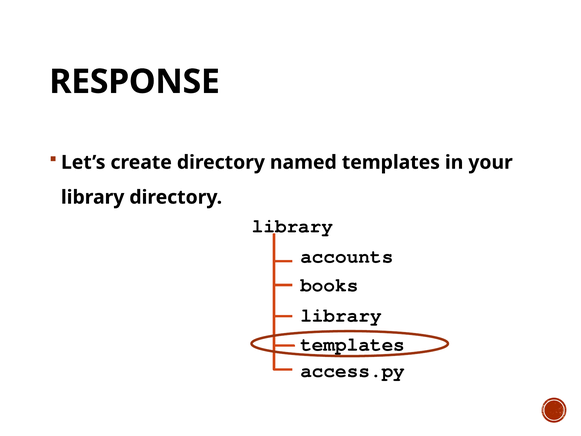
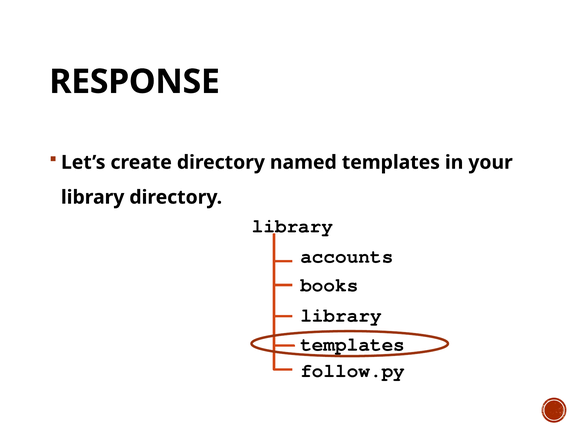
access.py: access.py -> follow.py
